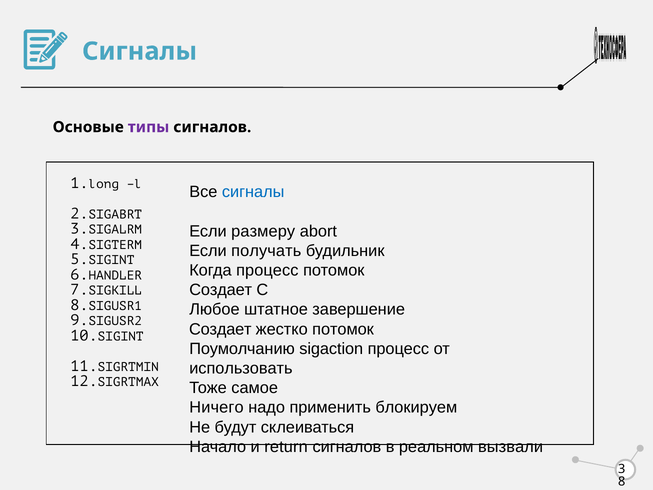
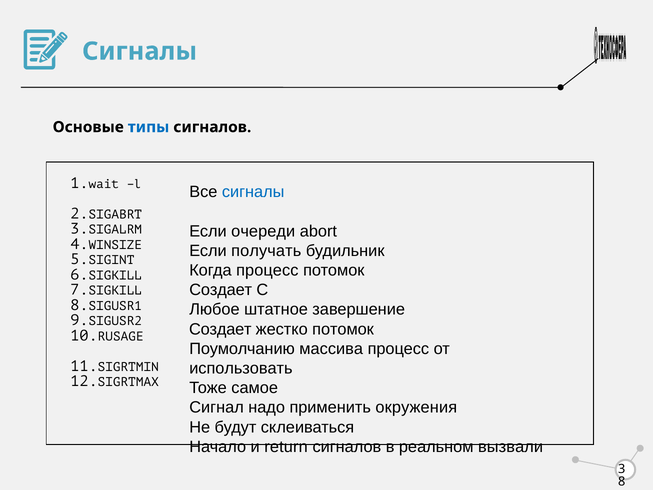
типы colour: purple -> blue
long: long -> wait
размеру: размеру -> очереди
SIGTERM: SIGTERM -> WINSIZE
HANDLER at (115, 275): HANDLER -> SIGKILL
SIGINT at (121, 336): SIGINT -> RUSAGE
sigaction: sigaction -> массива
Ничего: Ничего -> Сигнал
блокируем: блокируем -> окружения
